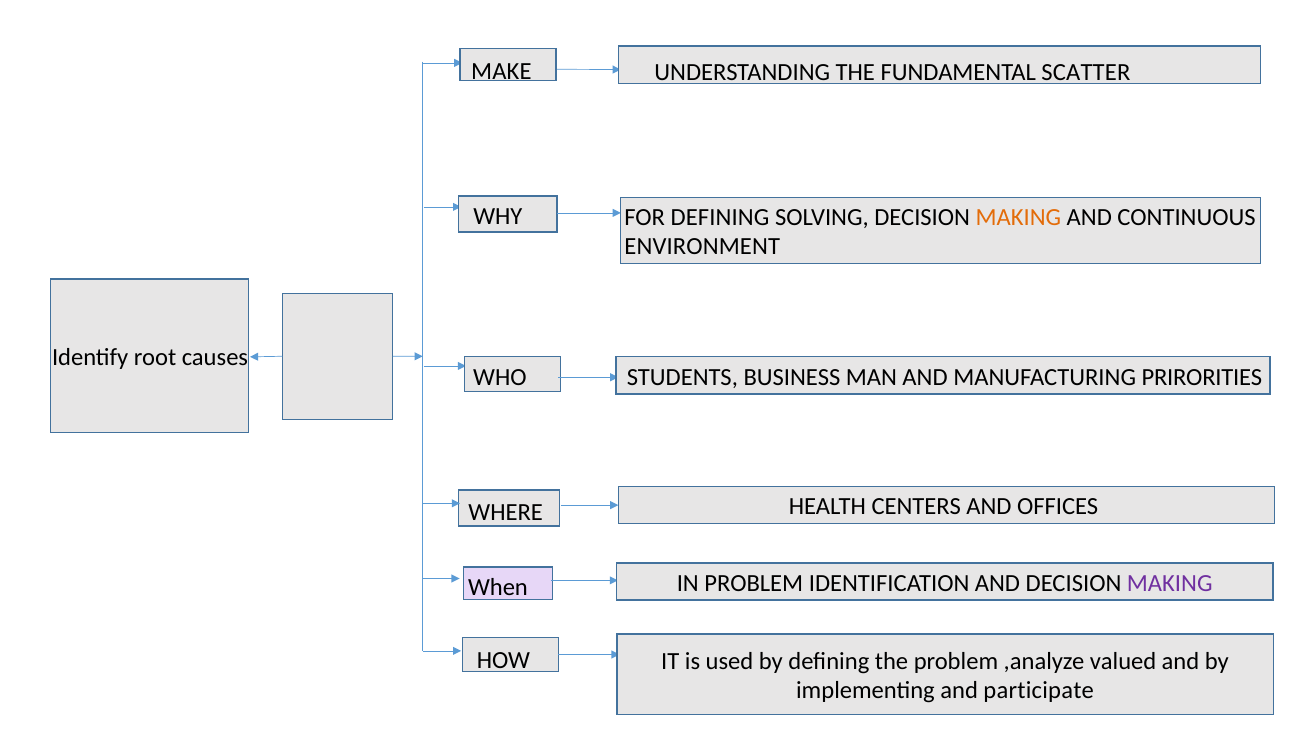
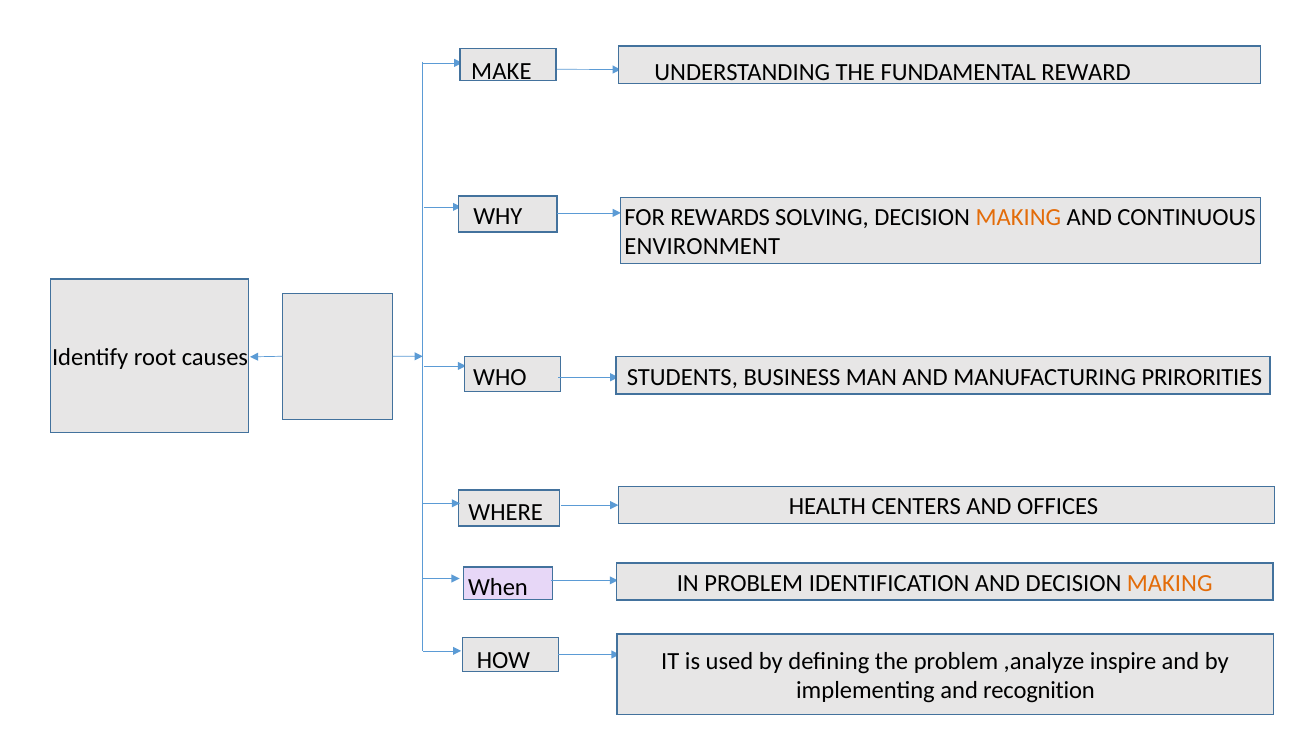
SCATTER: SCATTER -> REWARD
FOR DEFINING: DEFINING -> REWARDS
MAKING at (1170, 583) colour: purple -> orange
valued: valued -> inspire
participate: participate -> recognition
